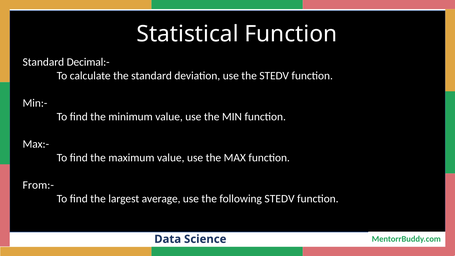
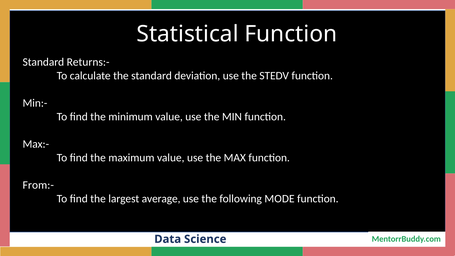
Decimal:-: Decimal:- -> Returns:-
following STEDV: STEDV -> MODE
